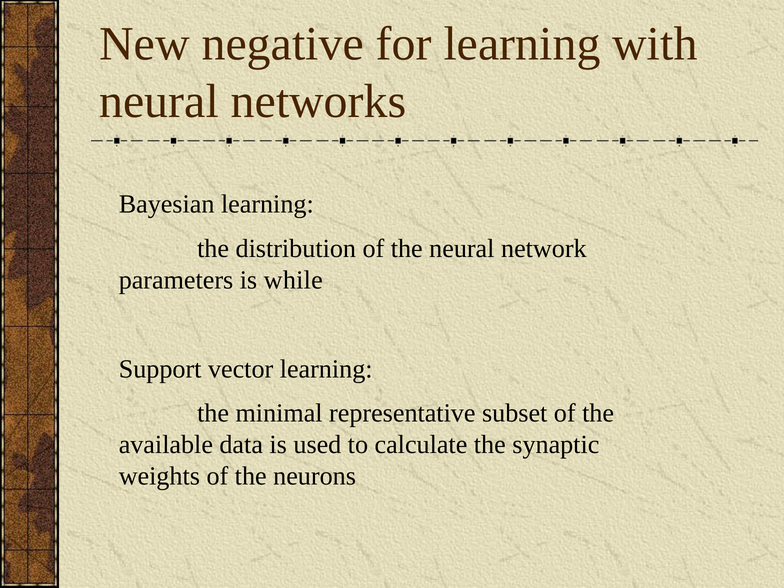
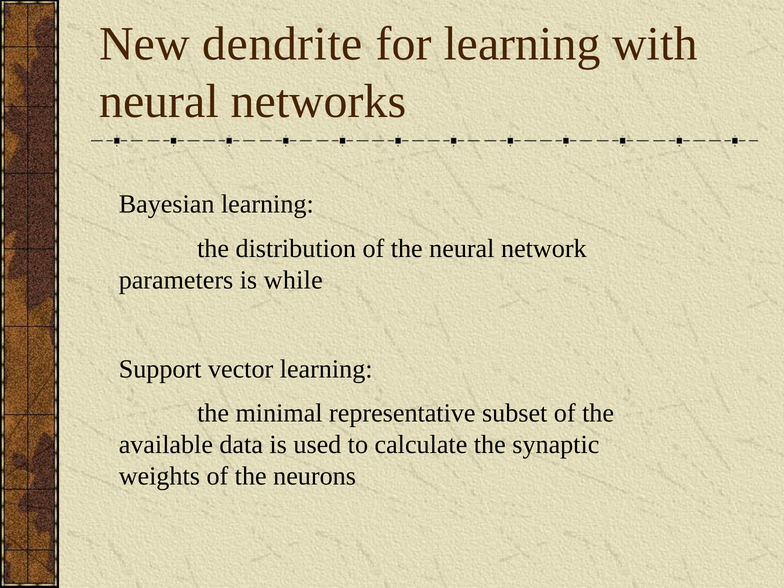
negative: negative -> dendrite
